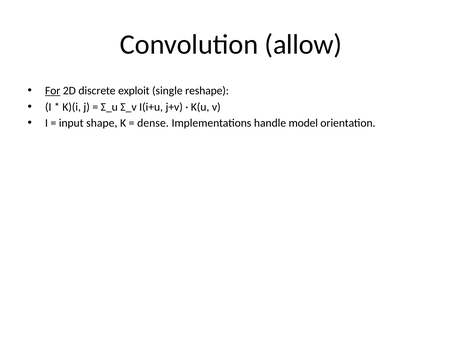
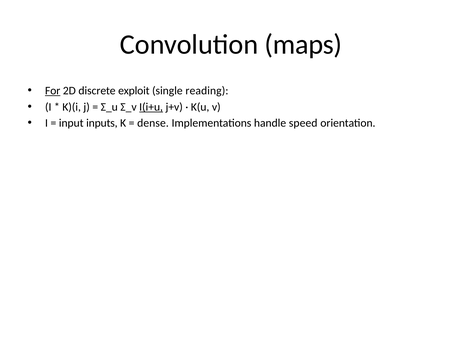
allow: allow -> maps
reshape: reshape -> reading
I(i+u underline: none -> present
shape: shape -> inputs
model: model -> speed
